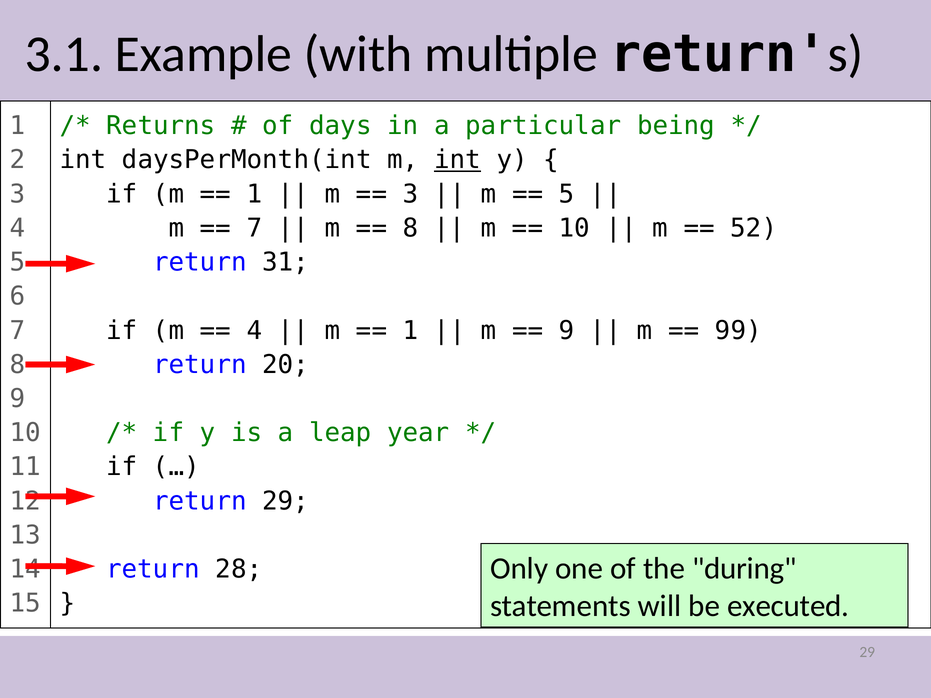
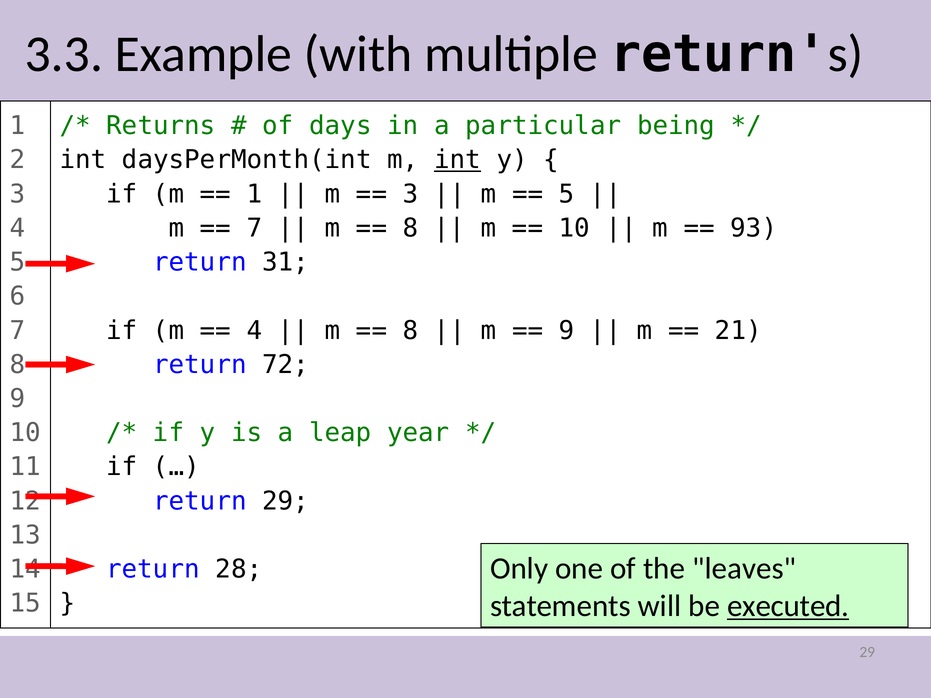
3.1: 3.1 -> 3.3
52: 52 -> 93
1 at (411, 331): 1 -> 8
99: 99 -> 21
20: 20 -> 72
during: during -> leaves
executed underline: none -> present
